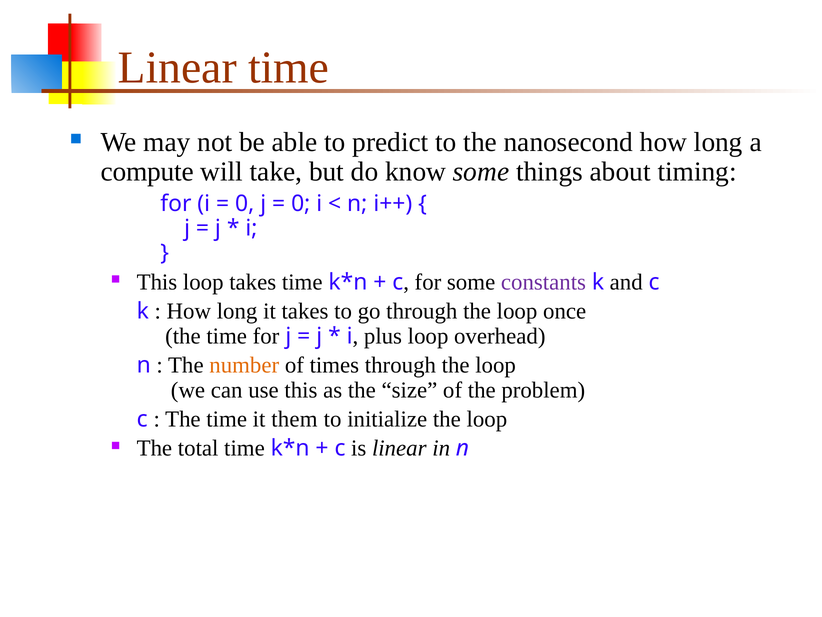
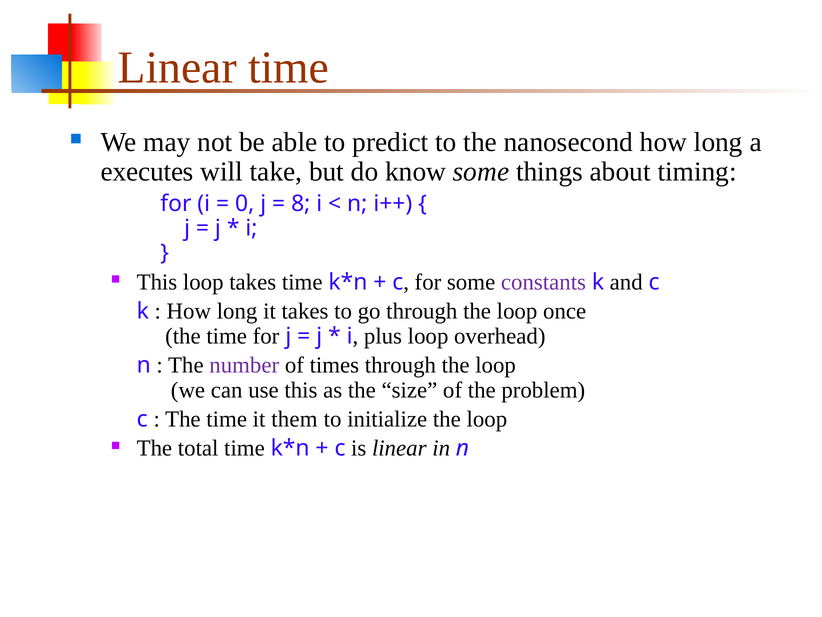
compute: compute -> executes
0 at (301, 203): 0 -> 8
number colour: orange -> purple
